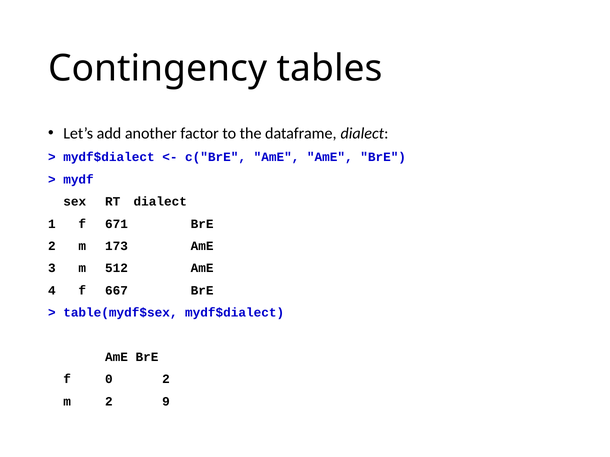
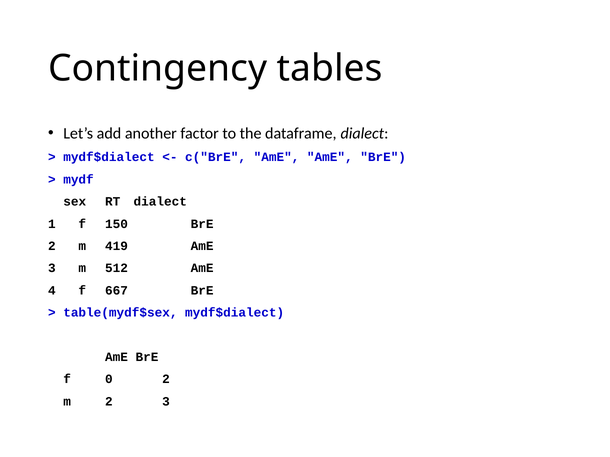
671: 671 -> 150
173: 173 -> 419
2 9: 9 -> 3
